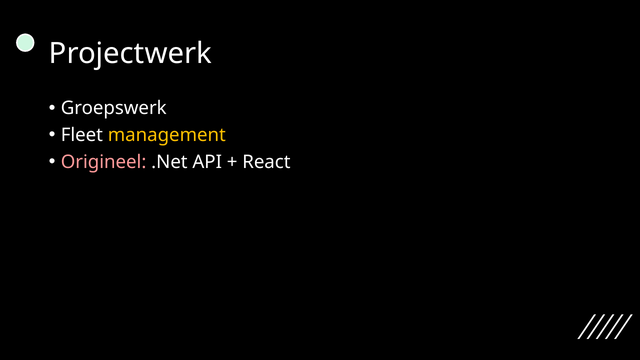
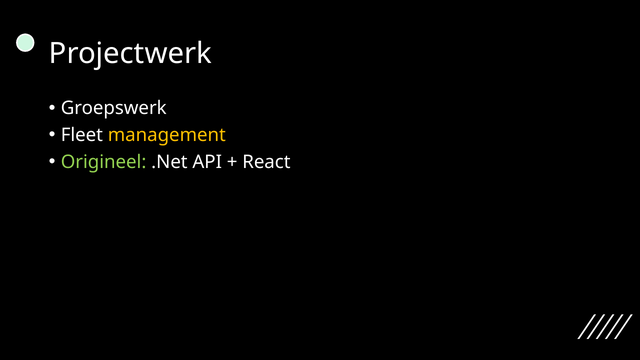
Origineel colour: pink -> light green
